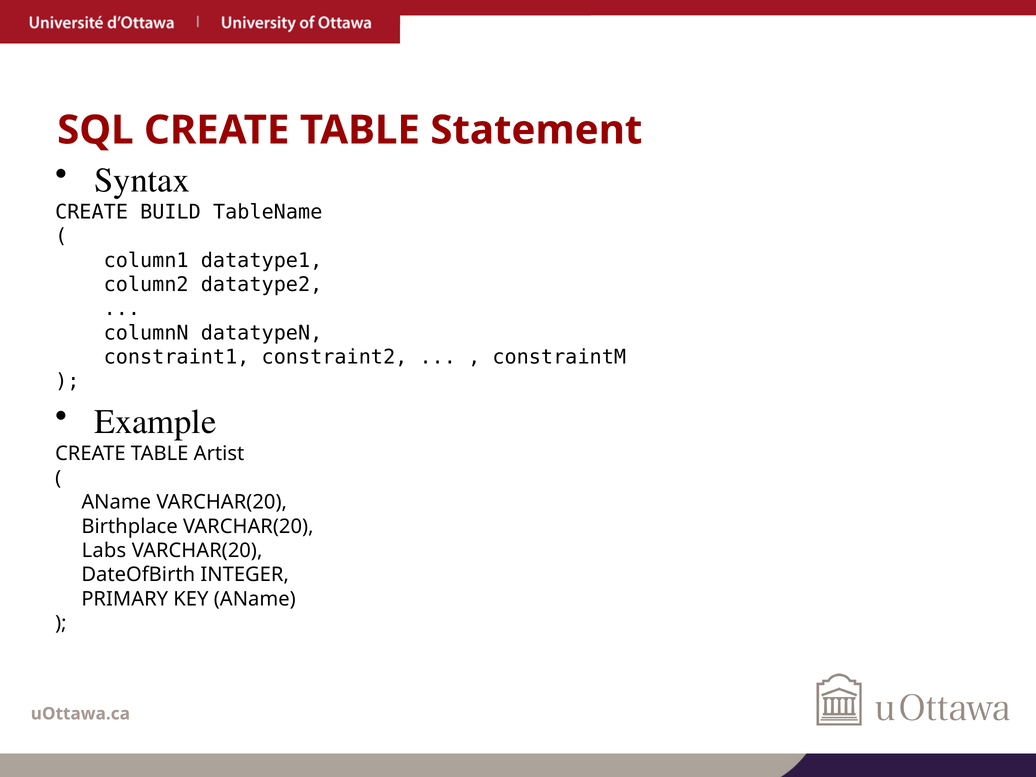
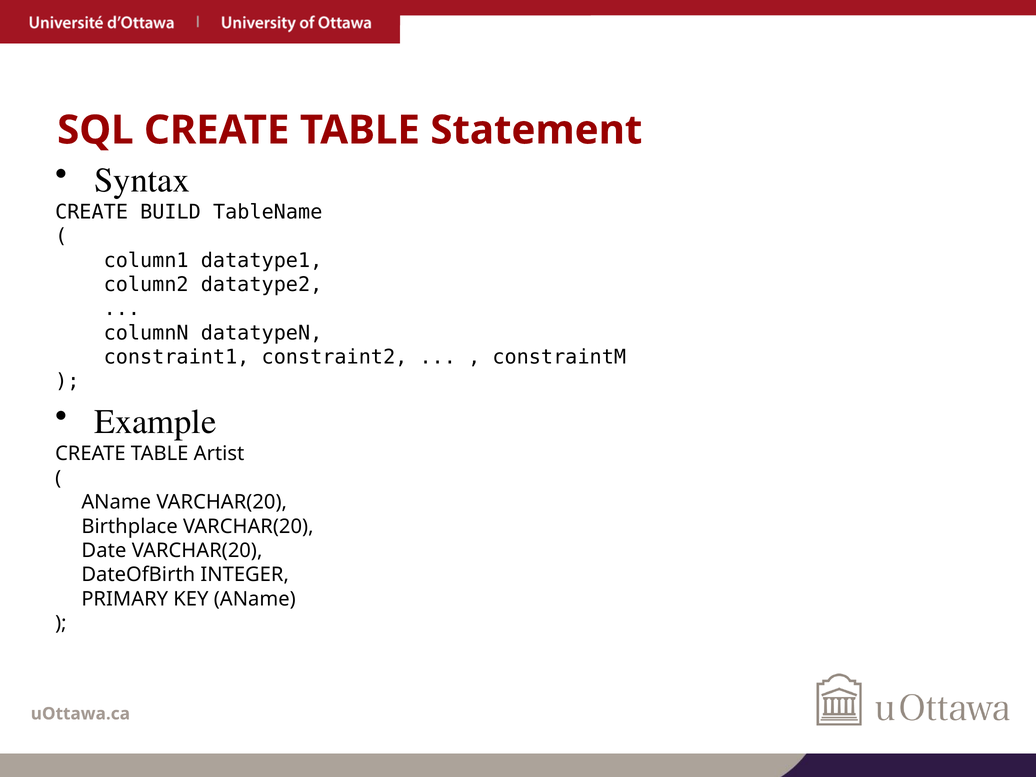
Labs: Labs -> Date
